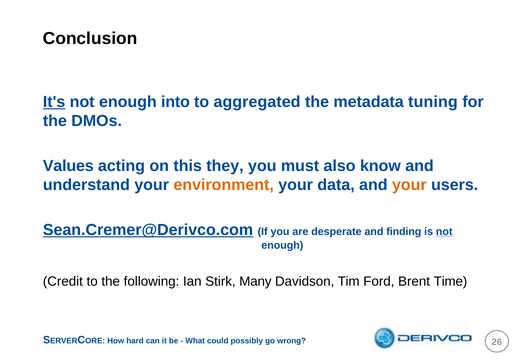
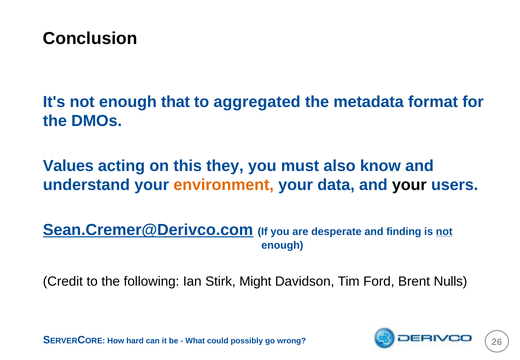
It's underline: present -> none
into: into -> that
tuning: tuning -> format
your at (409, 185) colour: orange -> black
Many: Many -> Might
Time: Time -> Nulls
